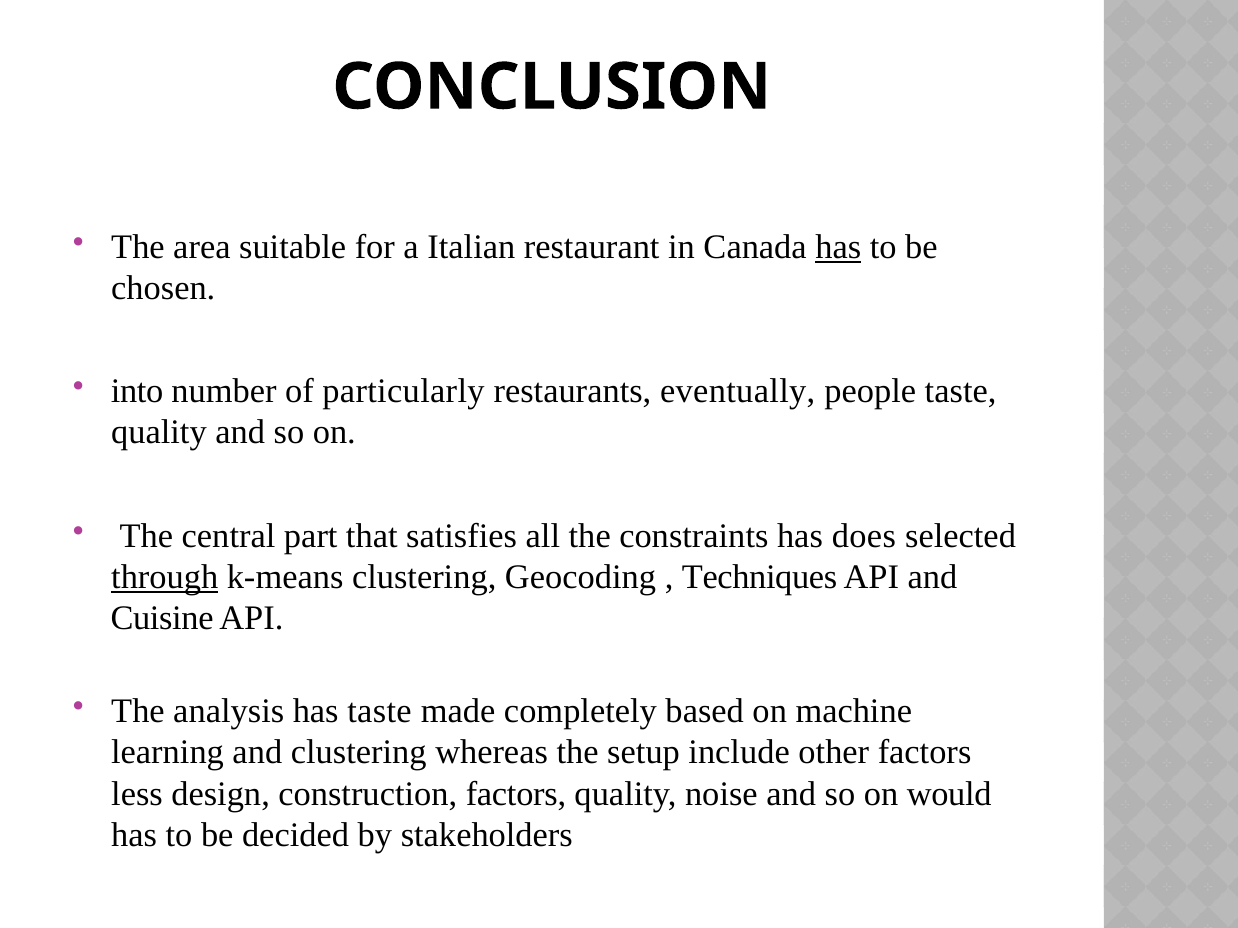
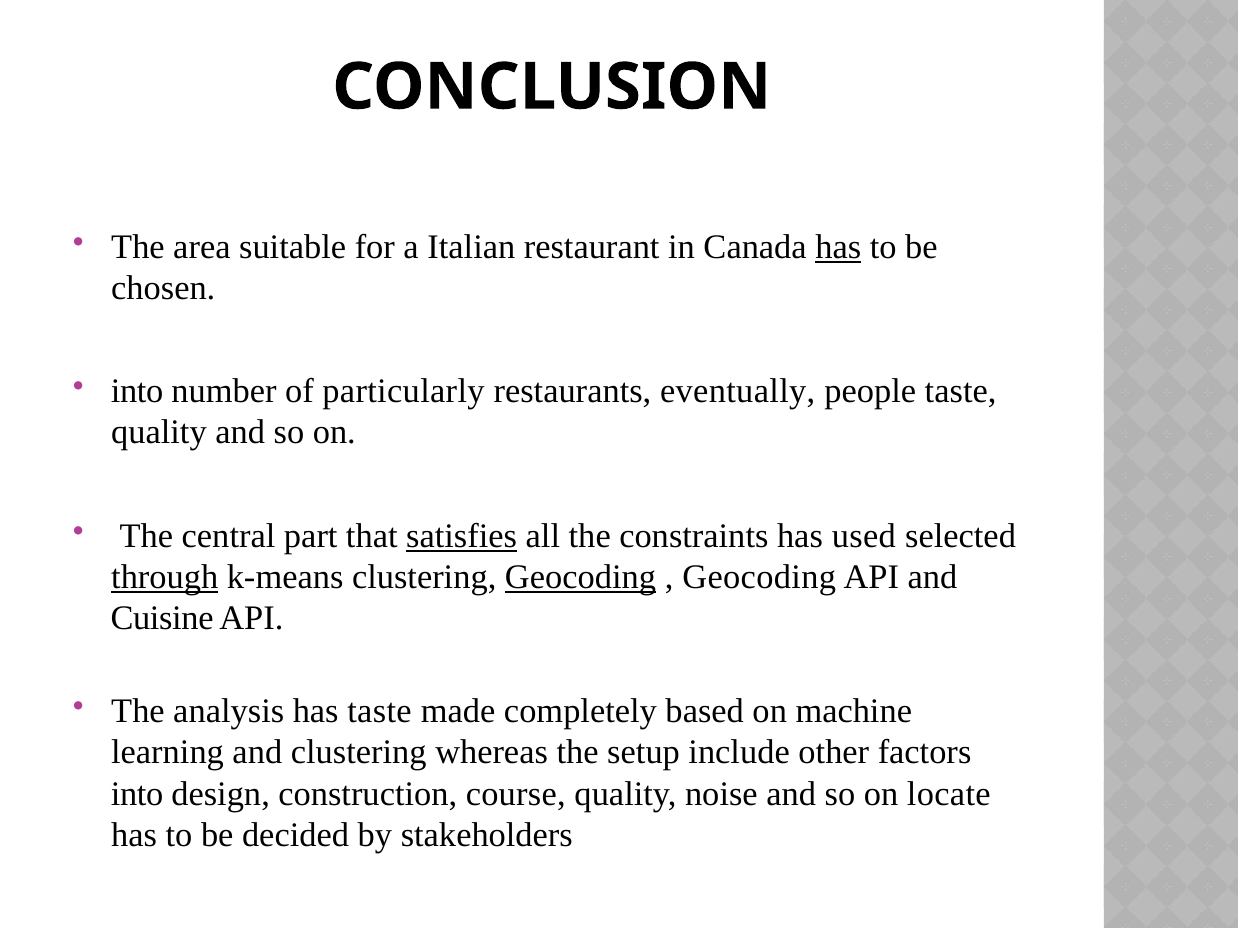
satisfies underline: none -> present
does: does -> used
Geocoding at (581, 577) underline: none -> present
Techniques at (760, 577): Techniques -> Geocoding
less at (137, 794): less -> into
construction factors: factors -> course
would: would -> locate
